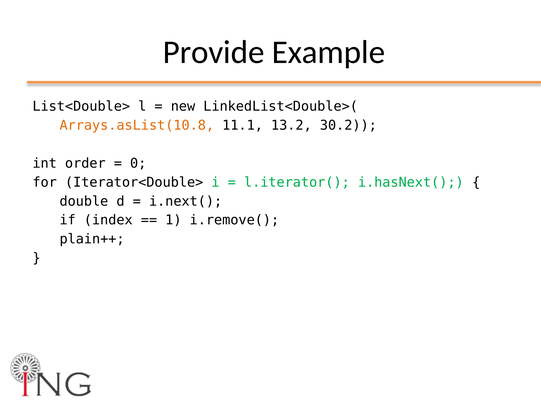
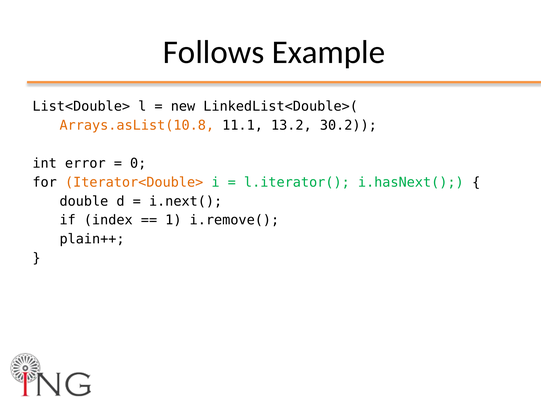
Provide: Provide -> Follows
order: order -> error
Iterator<Double> colour: black -> orange
